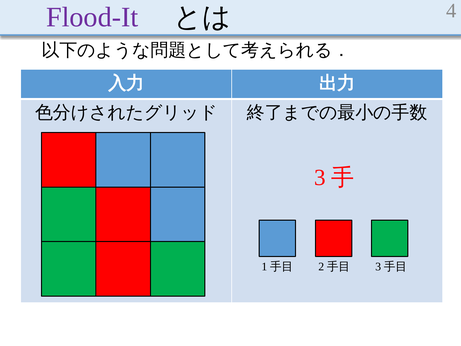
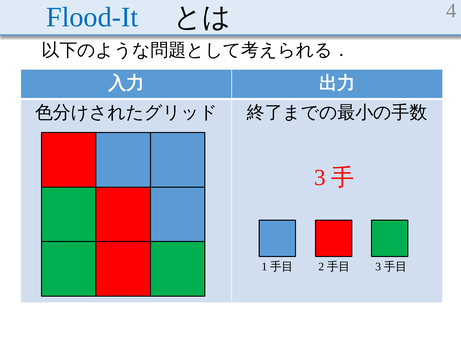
Flood-It colour: purple -> blue
